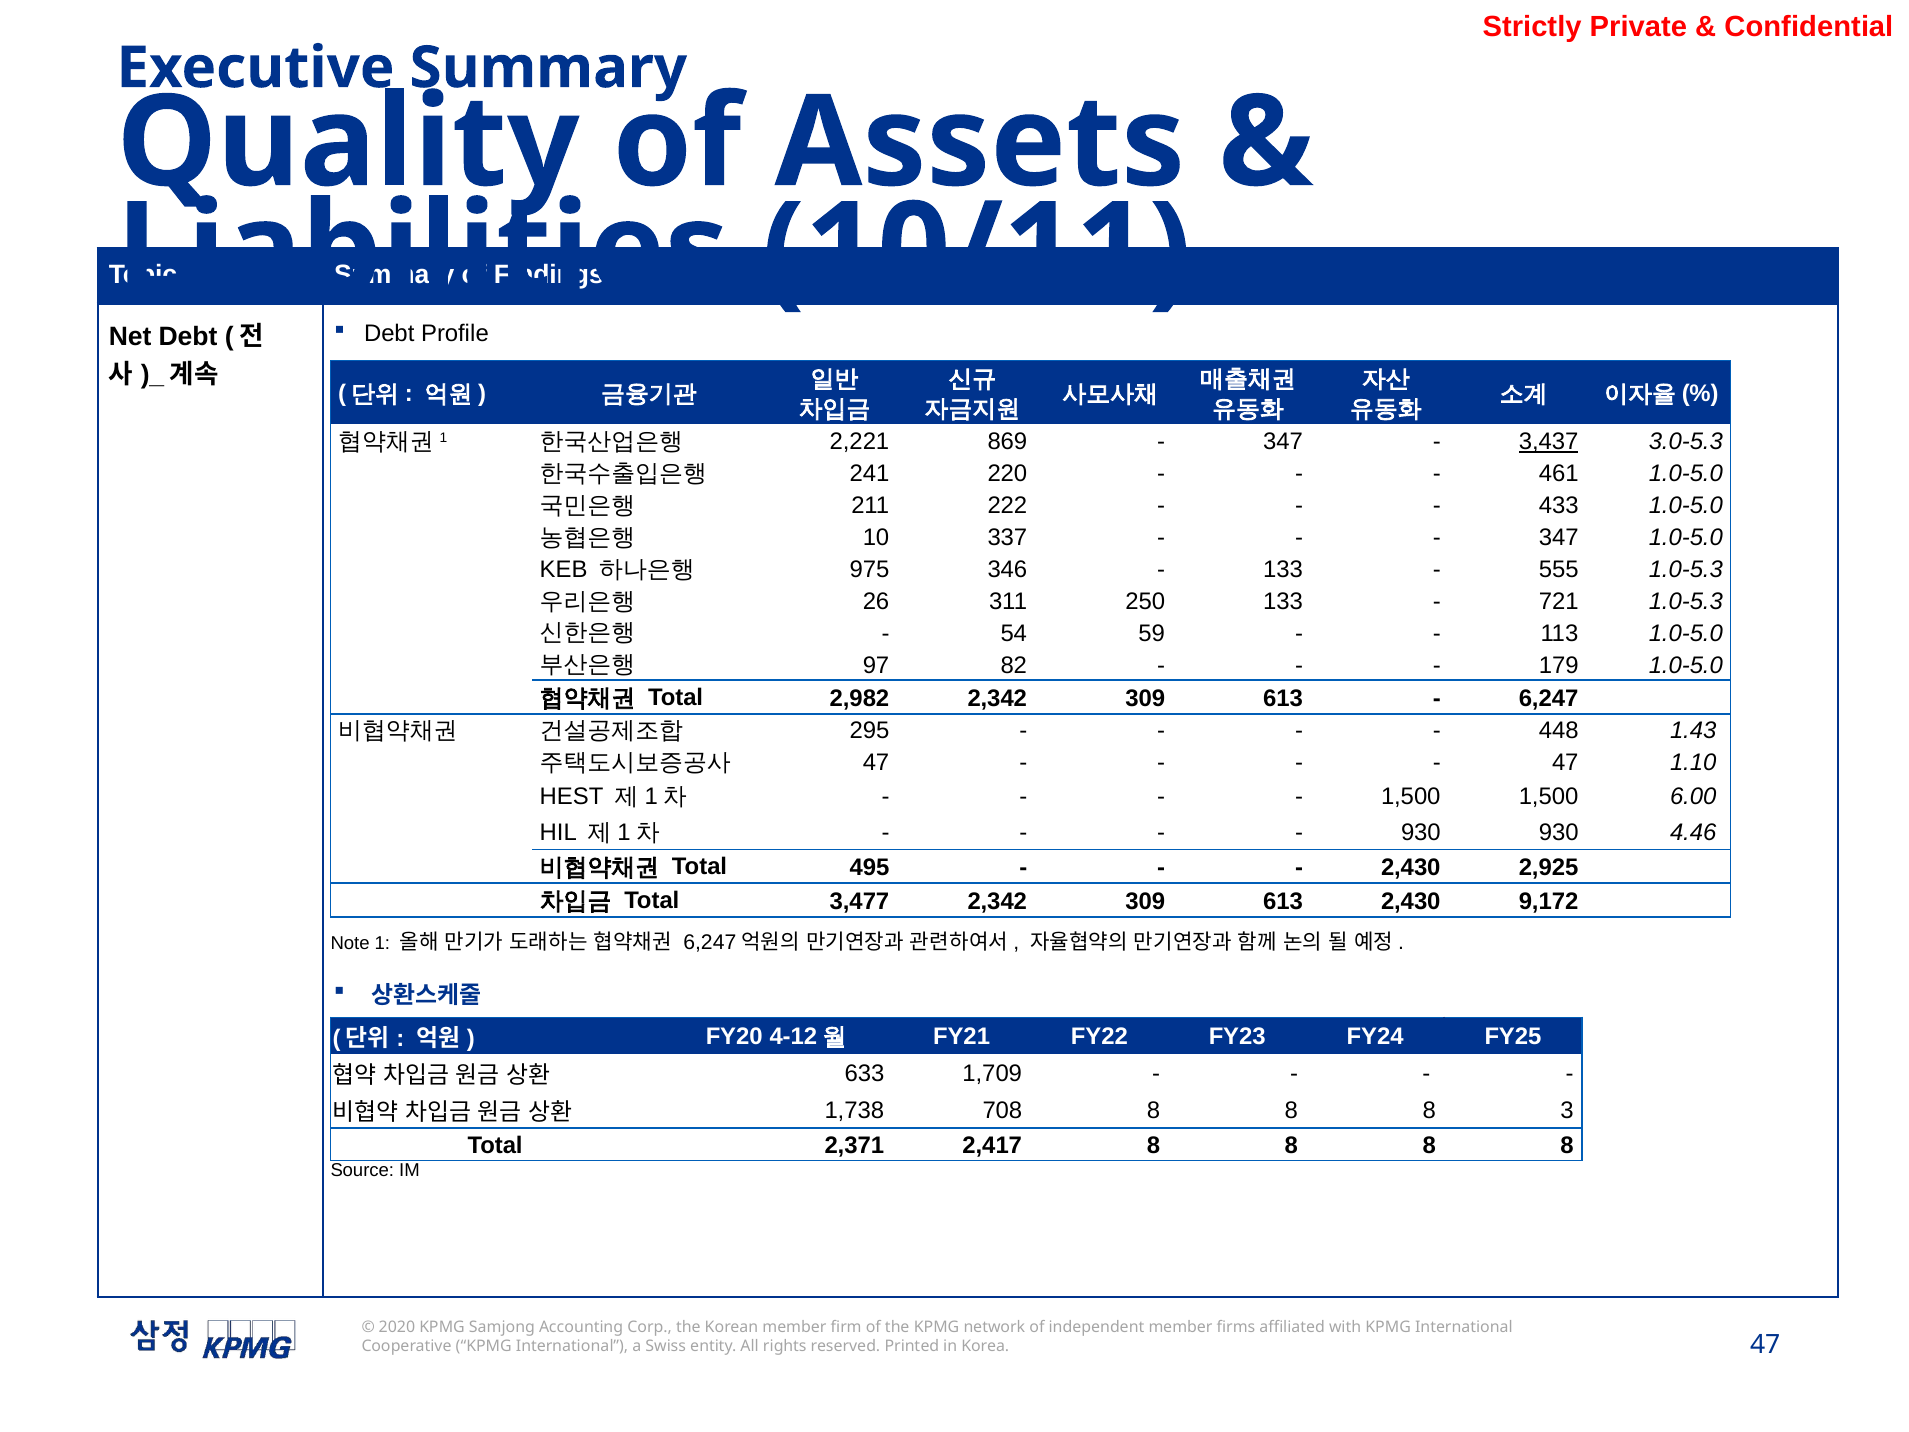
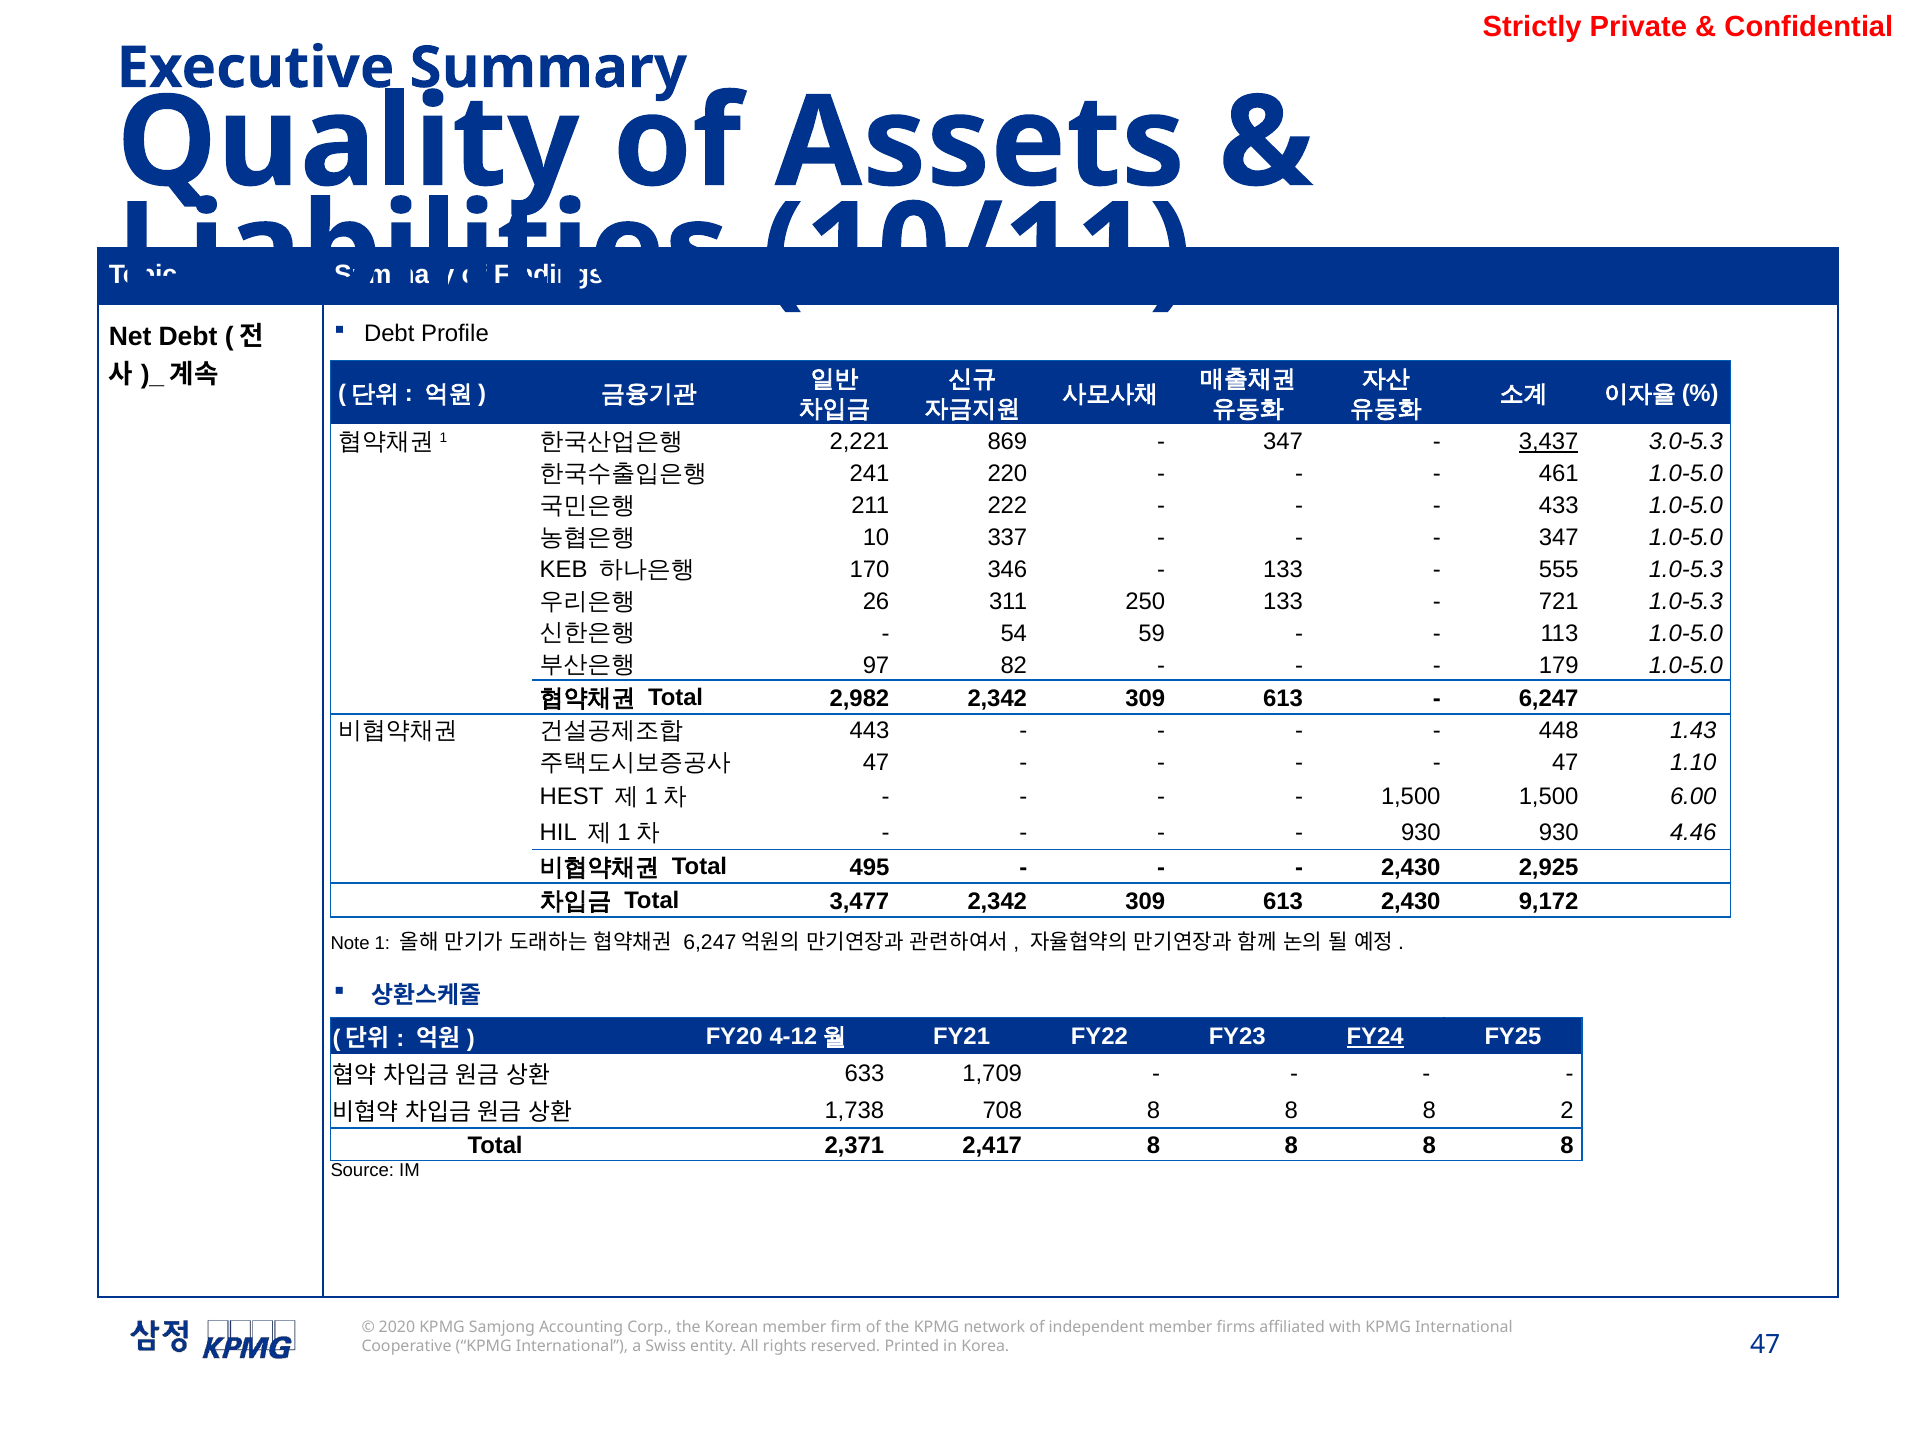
975: 975 -> 170
295: 295 -> 443
FY24 underline: none -> present
3: 3 -> 2
